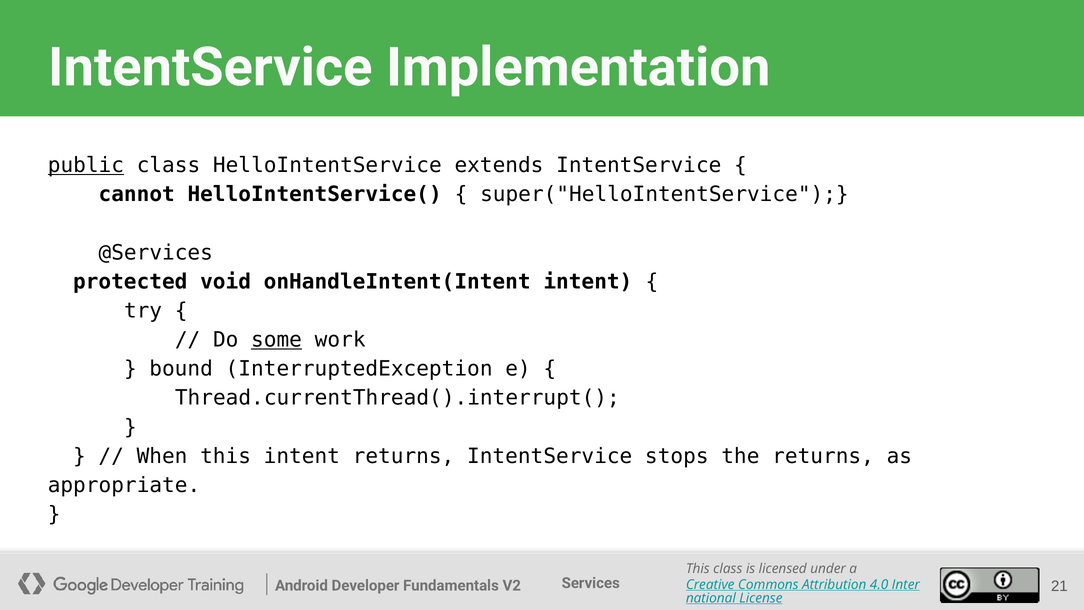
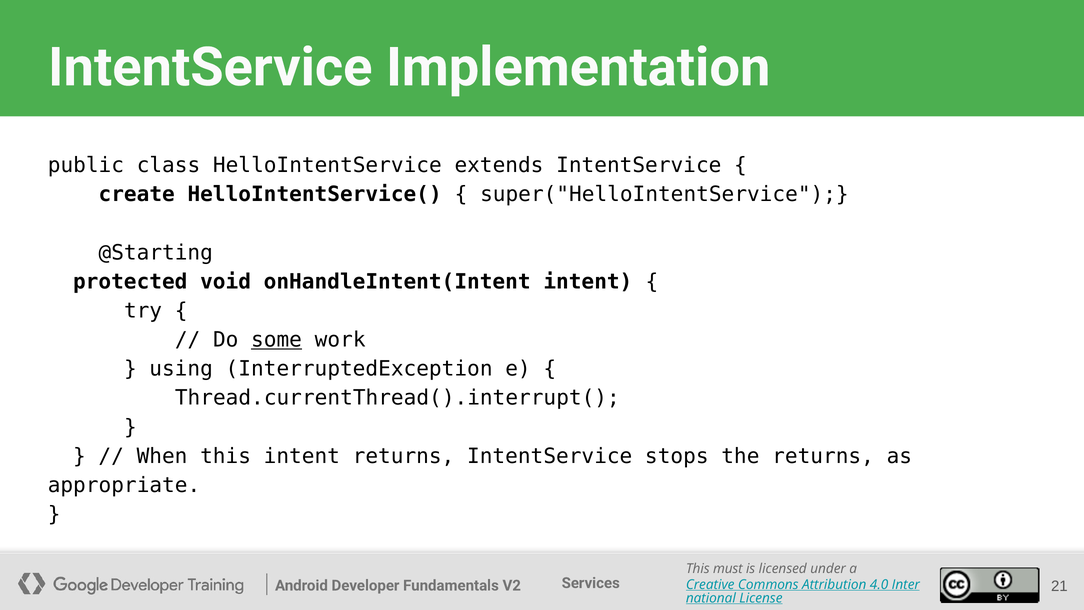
public underline: present -> none
cannot: cannot -> create
@Services: @Services -> @Starting
bound: bound -> using
This class: class -> must
